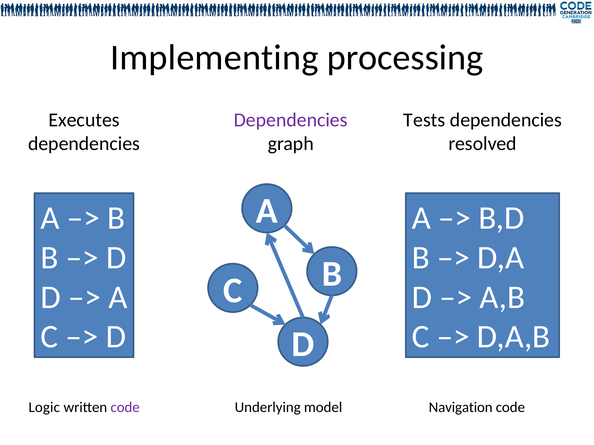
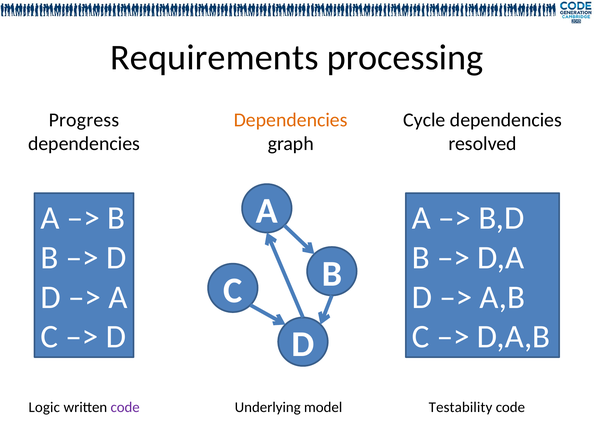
Implementing: Implementing -> Requirements
Executes: Executes -> Progress
Dependencies at (291, 120) colour: purple -> orange
Tests: Tests -> Cycle
Navigation: Navigation -> Testability
